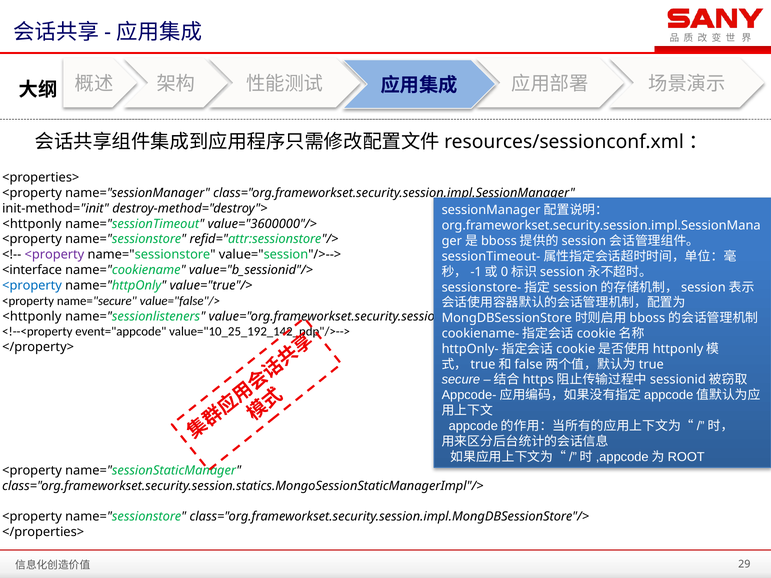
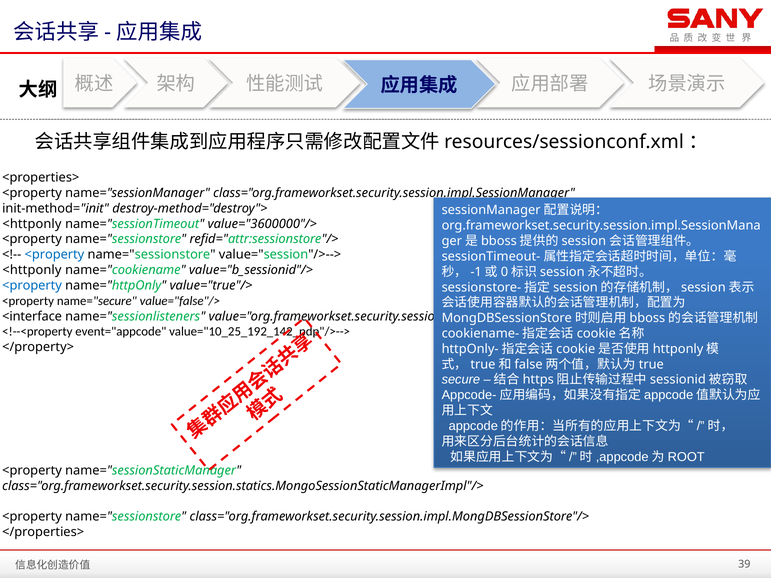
<property at (54, 255) colour: purple -> blue
<interface at (32, 270): <interface -> <httponly
<httponly at (32, 316): <httponly -> <interface
29: 29 -> 39
